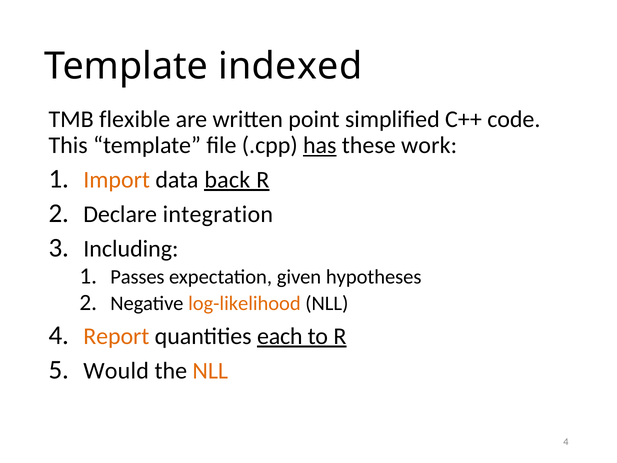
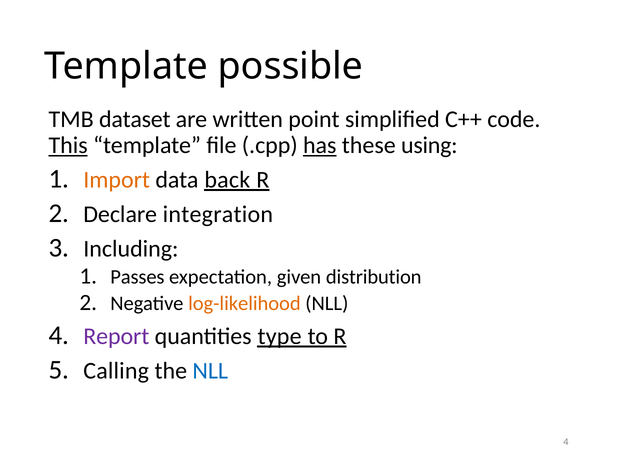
indexed: indexed -> possible
flexible: flexible -> dataset
This underline: none -> present
work: work -> using
hypotheses: hypotheses -> distribution
Report colour: orange -> purple
each: each -> type
Would: Would -> Calling
NLL at (210, 370) colour: orange -> blue
